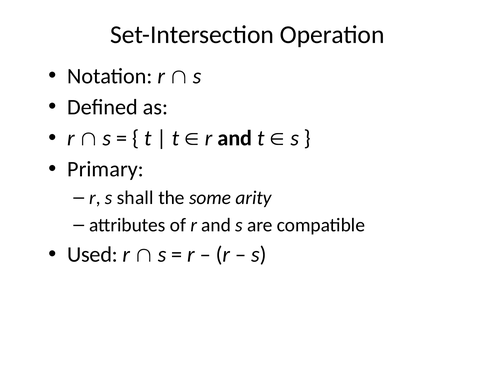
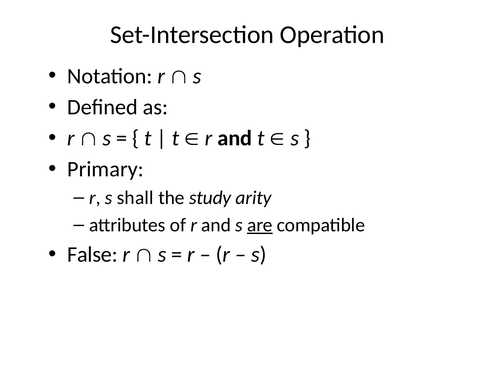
some: some -> study
are underline: none -> present
Used: Used -> False
